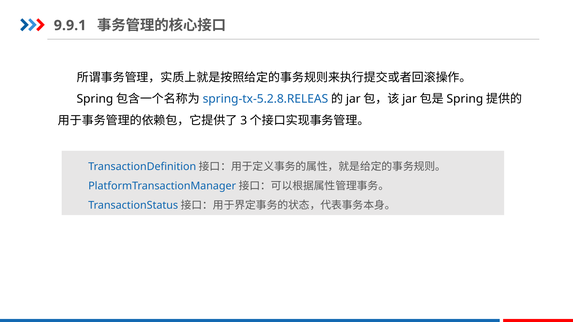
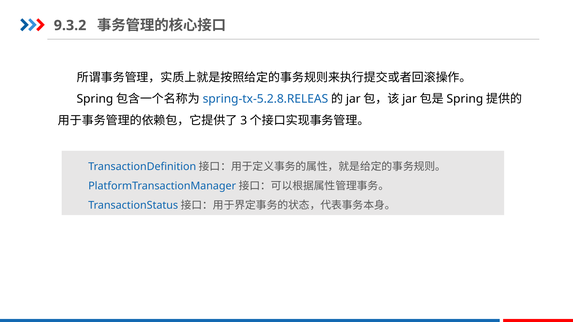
9.9.1: 9.9.1 -> 9.3.2
